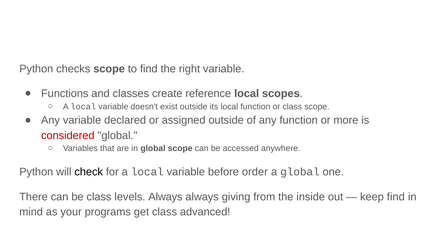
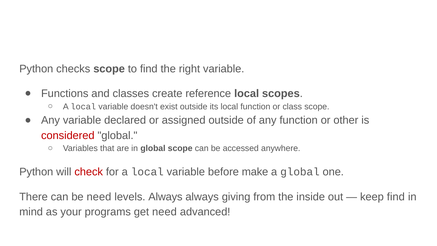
more: more -> other
check colour: black -> red
order: order -> make
be class: class -> need
get class: class -> need
